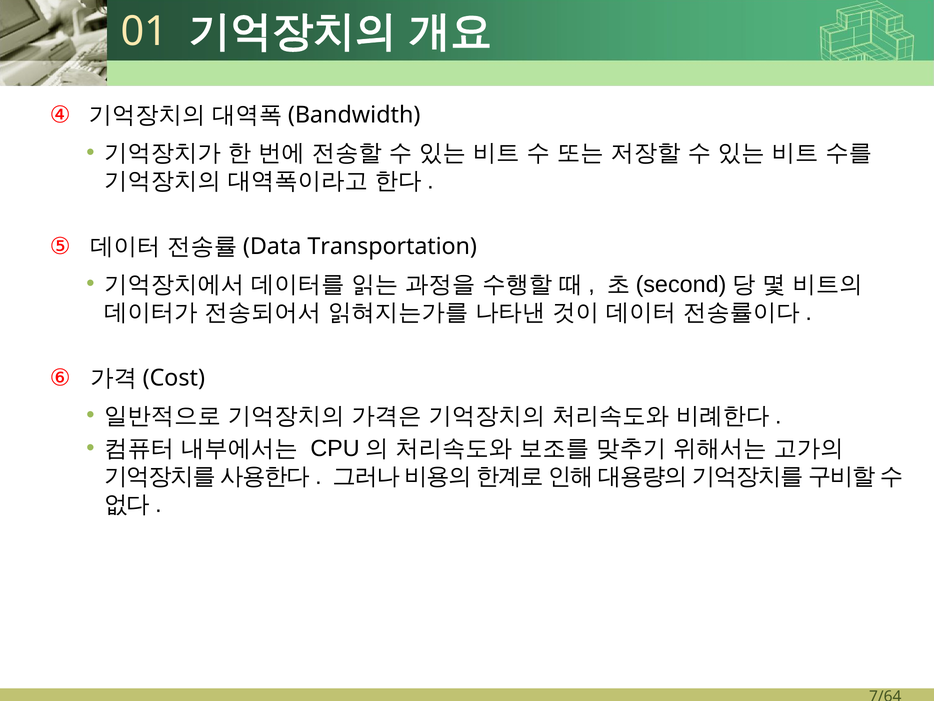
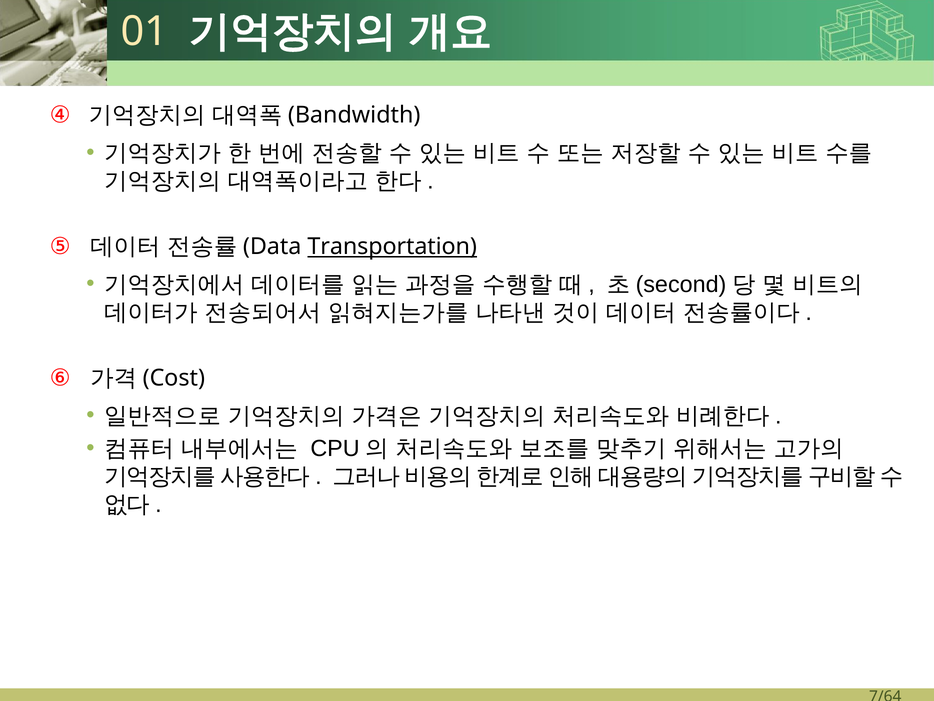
Transportation underline: none -> present
